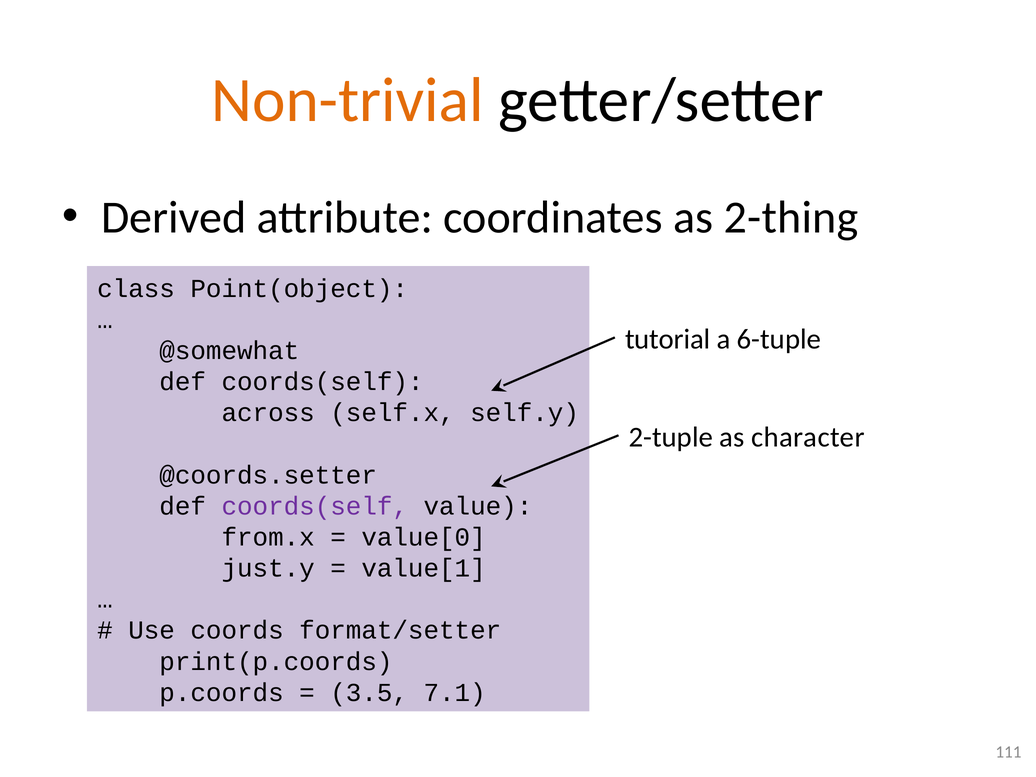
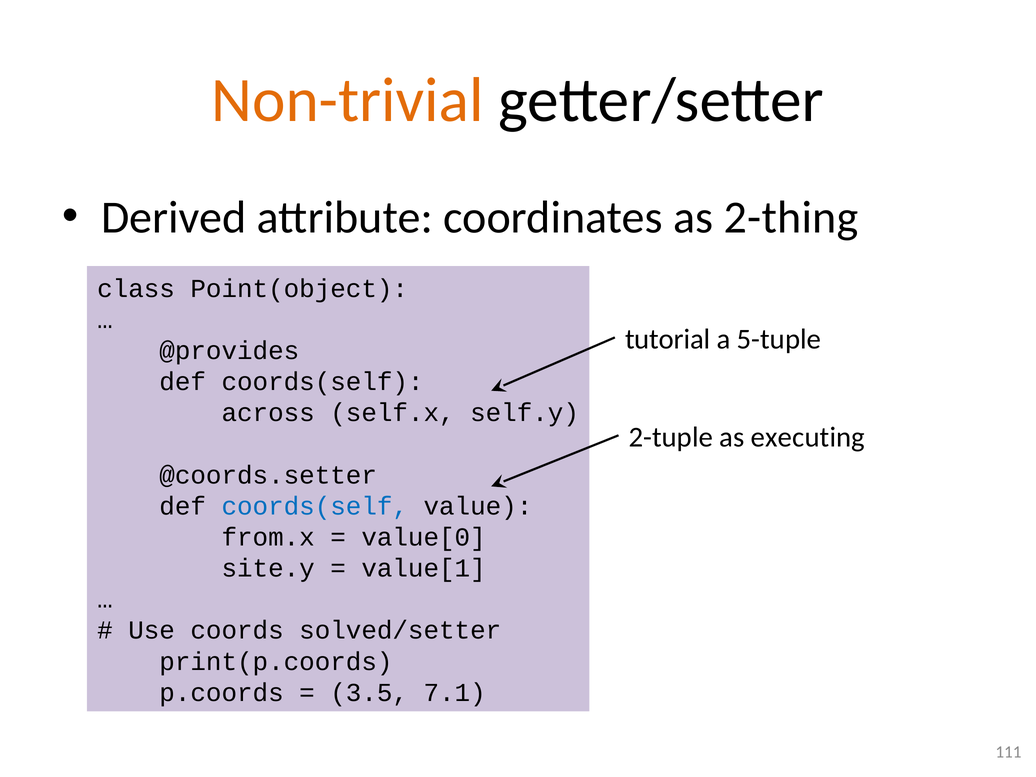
6-tuple: 6-tuple -> 5-tuple
@somewhat: @somewhat -> @provides
character: character -> executing
coords(self at (315, 506) colour: purple -> blue
just.y: just.y -> site.y
format/setter: format/setter -> solved/setter
